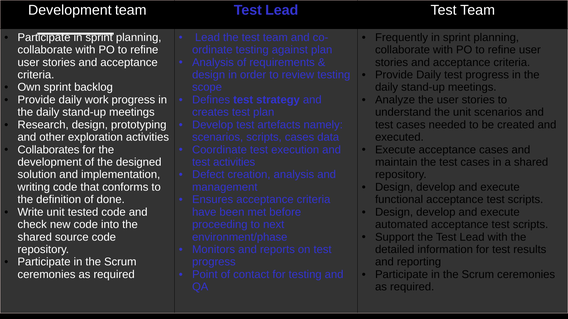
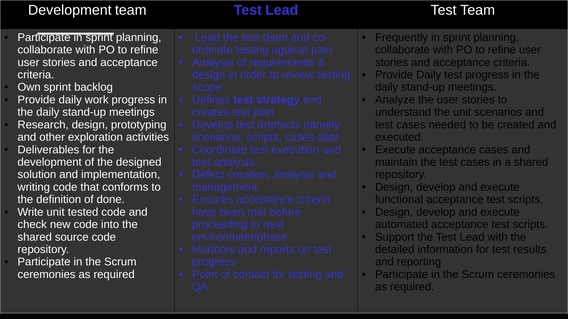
Collaborates: Collaborates -> Deliverables
test activities: activities -> analysis
